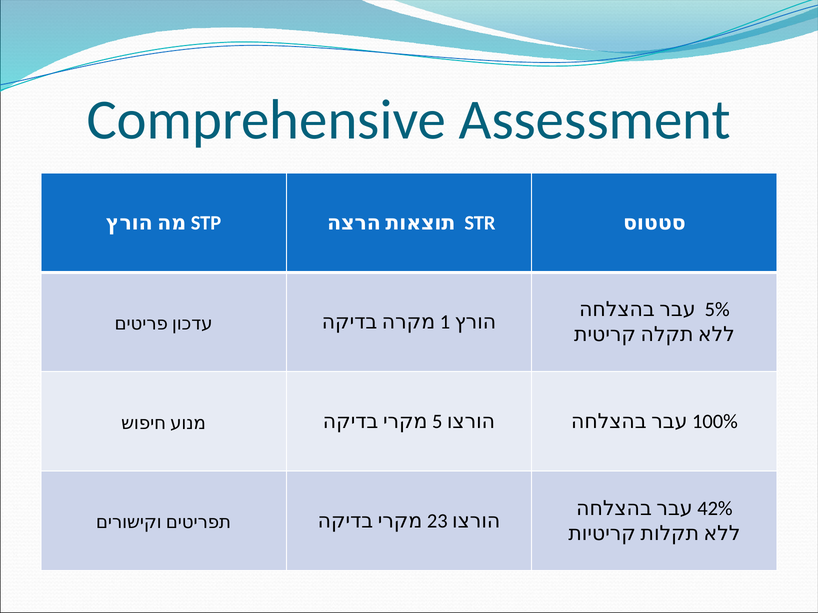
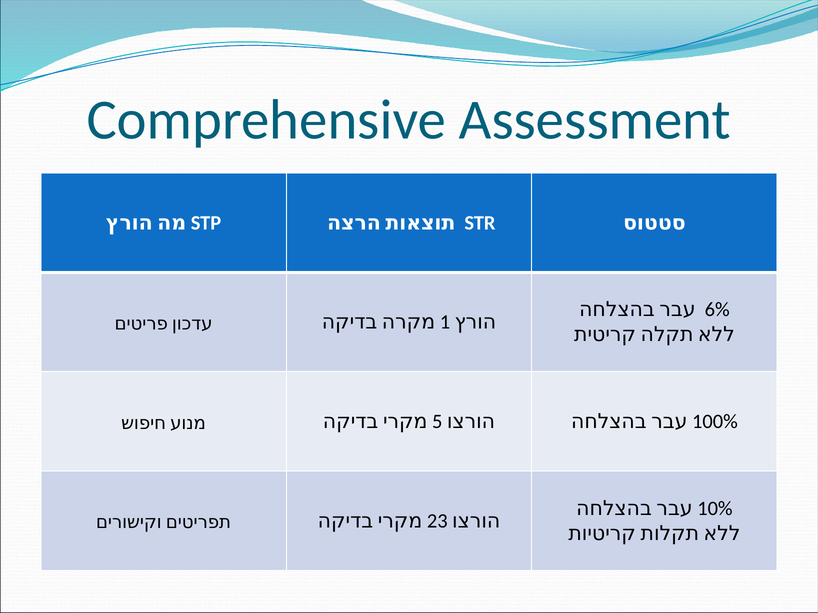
5%: 5% -> 6%
42%: 42% -> 10%
